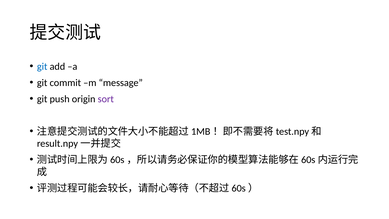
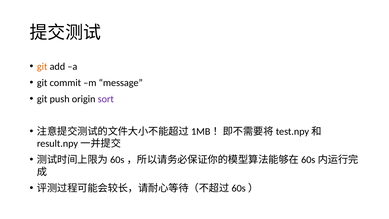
git at (42, 66) colour: blue -> orange
